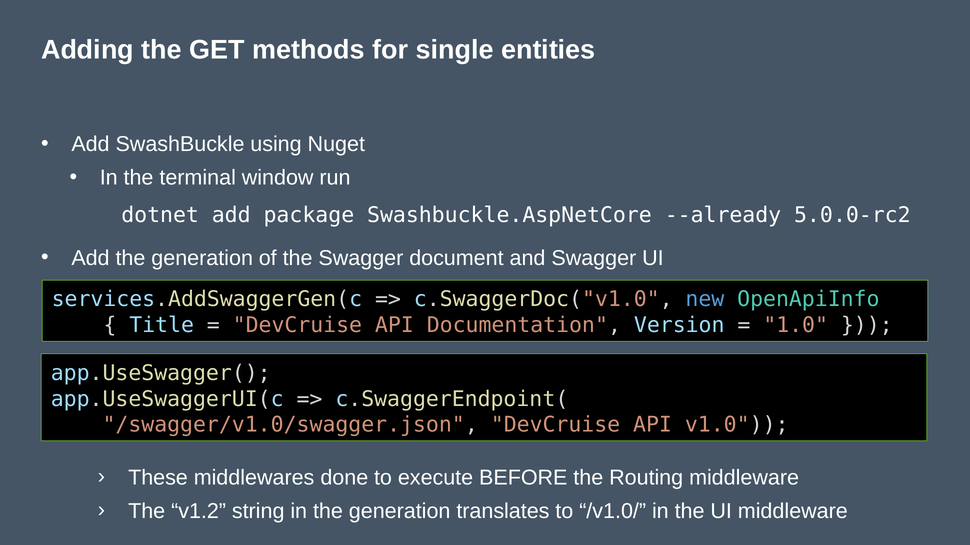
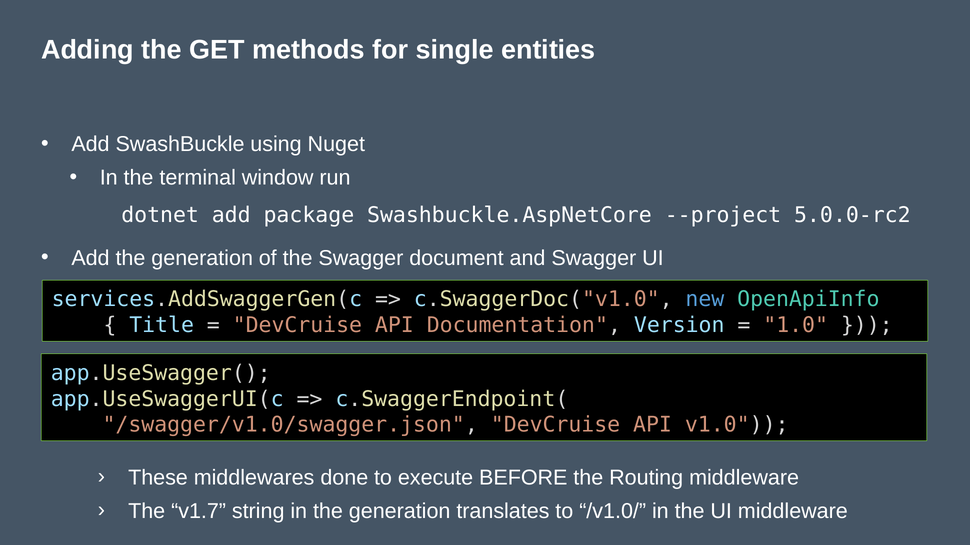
--already: --already -> --project
v1.2: v1.2 -> v1.7
